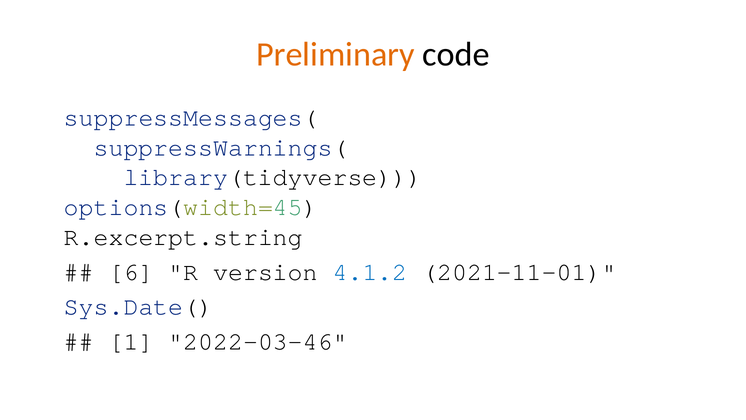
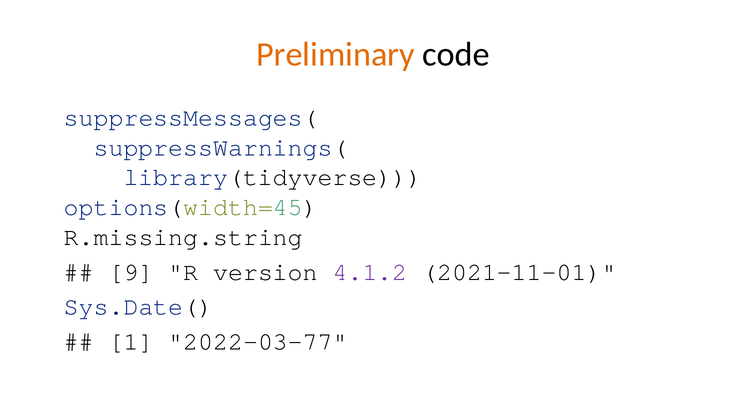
R.excerpt.string: R.excerpt.string -> R.missing.string
6: 6 -> 9
4.1.2 colour: blue -> purple
2022-03-46: 2022-03-46 -> 2022-03-77
